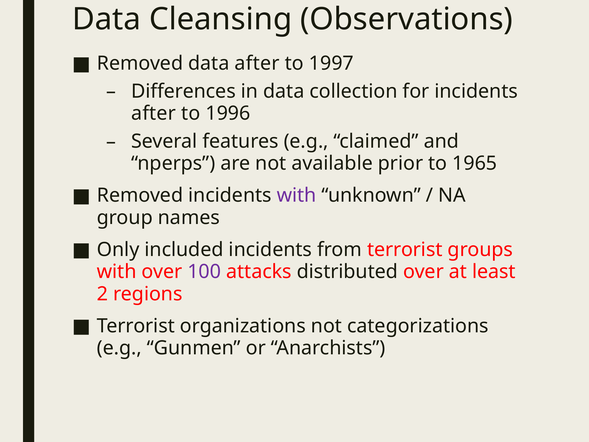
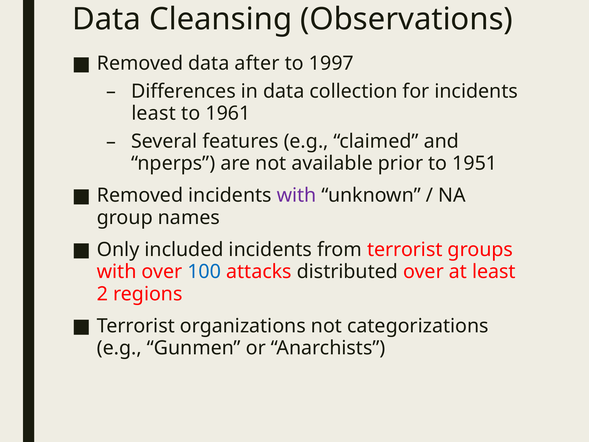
after at (154, 113): after -> least
1996: 1996 -> 1961
1965: 1965 -> 1951
100 colour: purple -> blue
